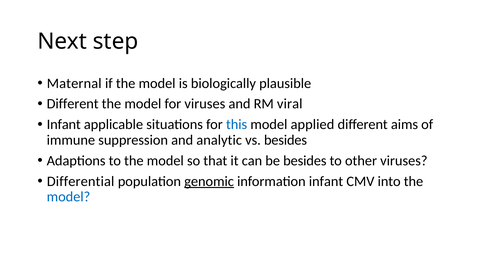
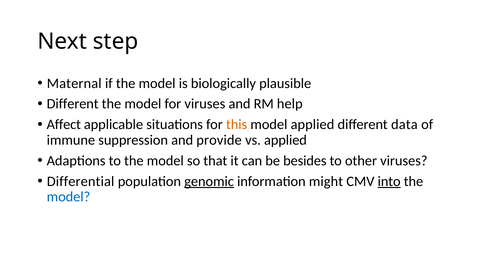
viral: viral -> help
Infant at (64, 124): Infant -> Affect
this colour: blue -> orange
aims: aims -> data
analytic: analytic -> provide
vs besides: besides -> applied
information infant: infant -> might
into underline: none -> present
